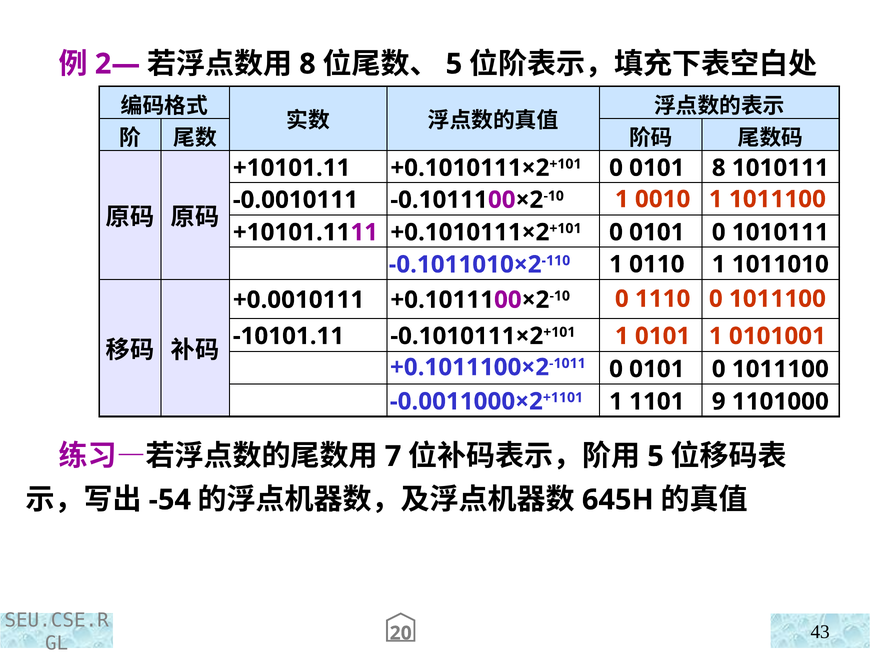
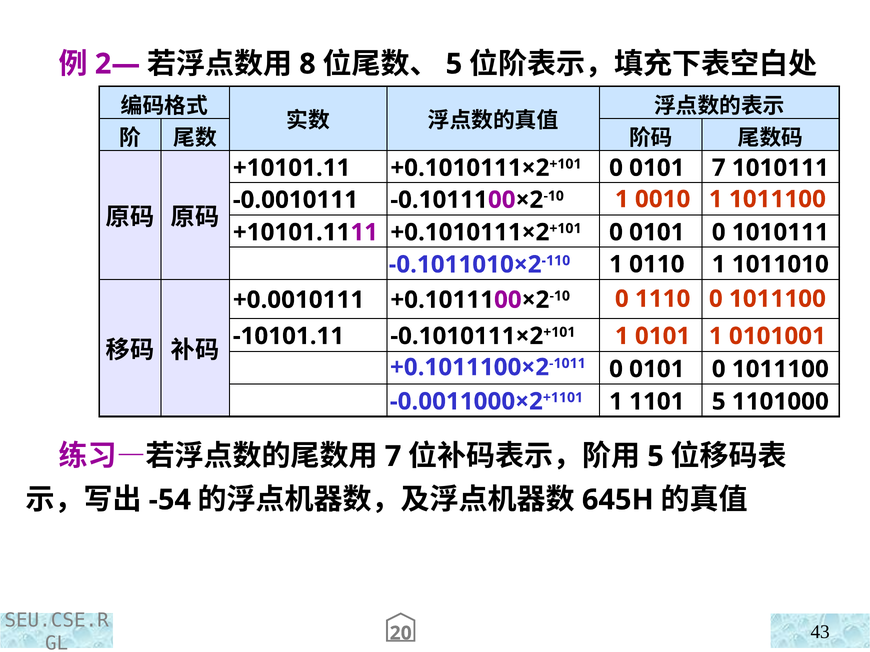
0101 8: 8 -> 7
1101 9: 9 -> 5
